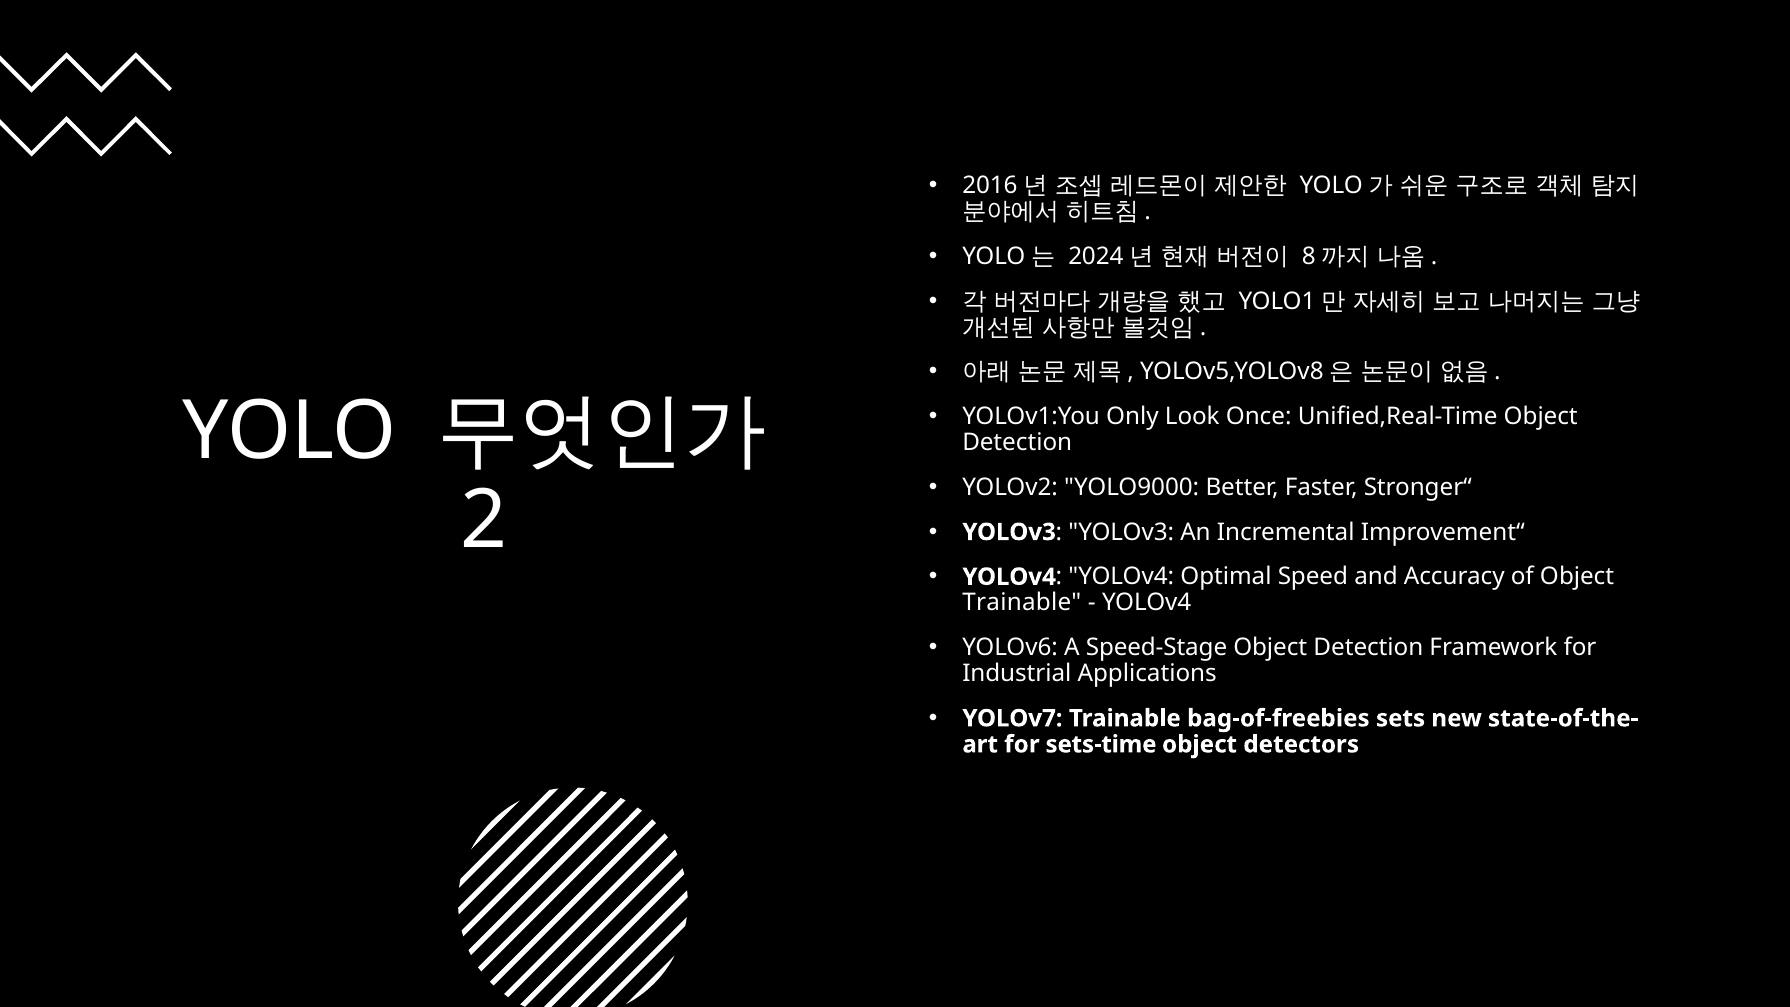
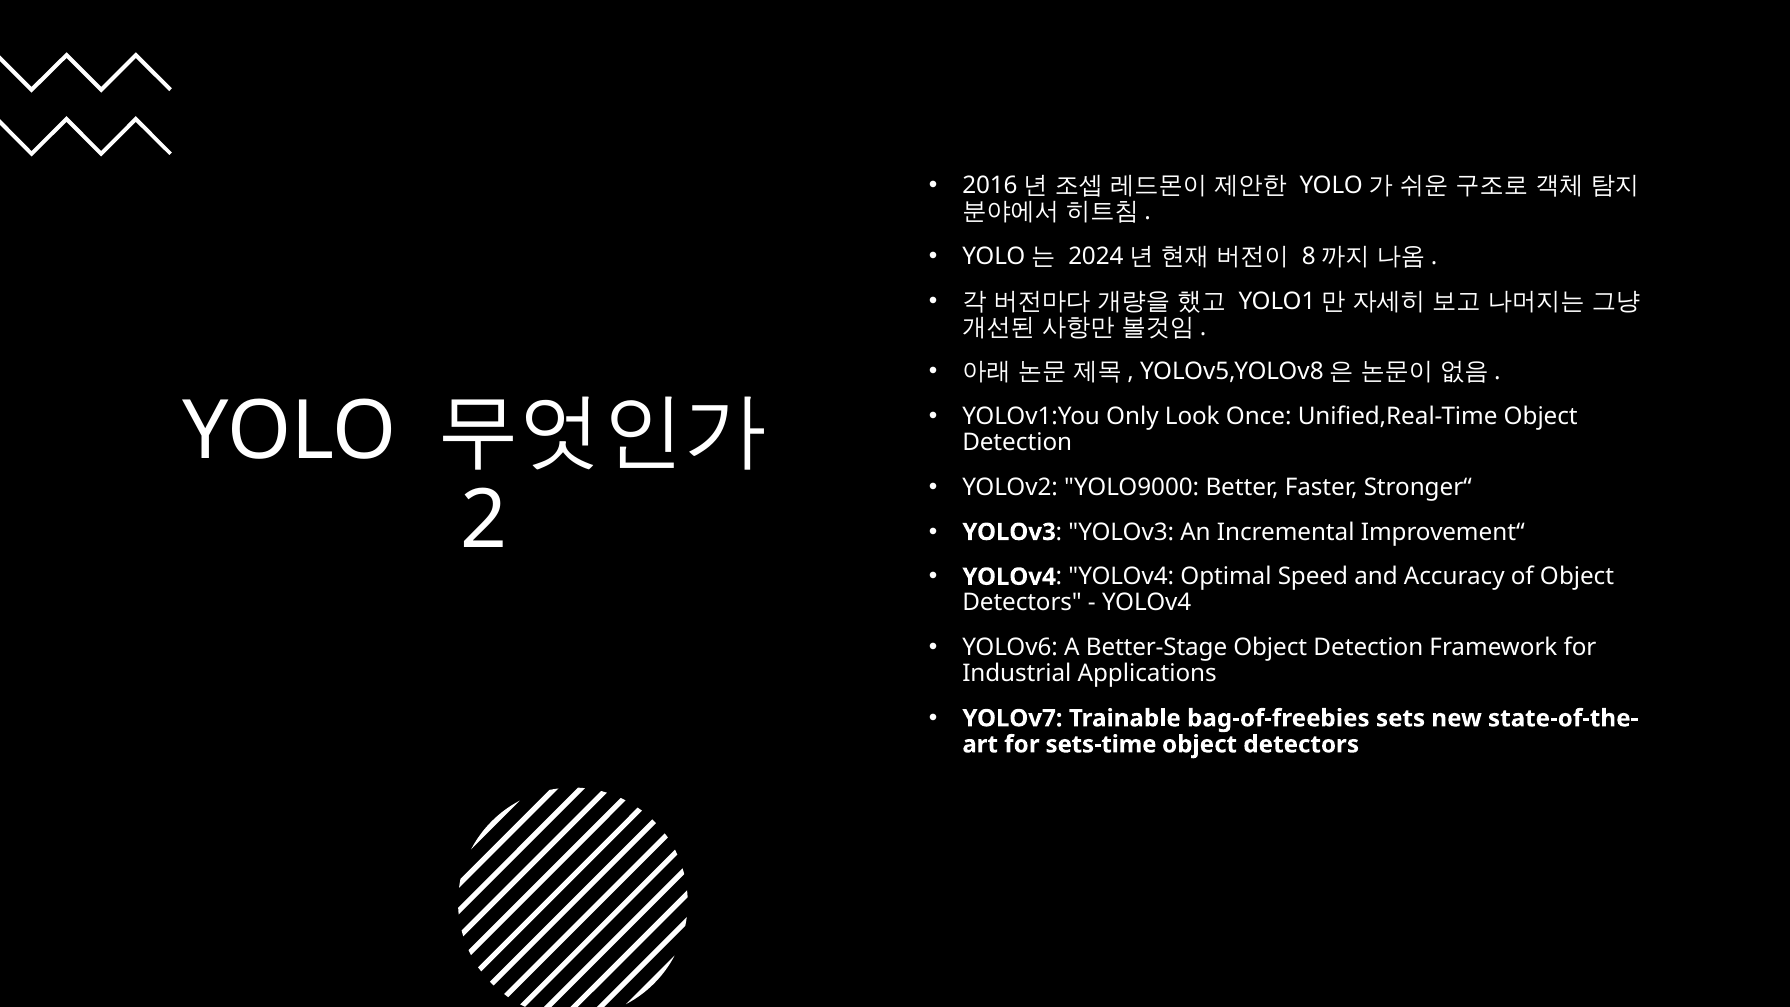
Trainable at (1022, 603): Trainable -> Detectors
Speed-Stage: Speed-Stage -> Better-Stage
